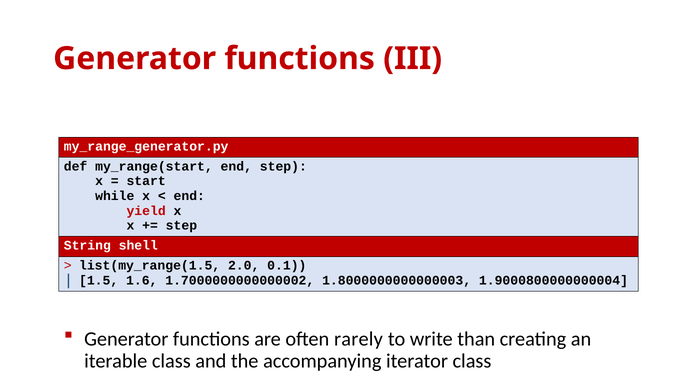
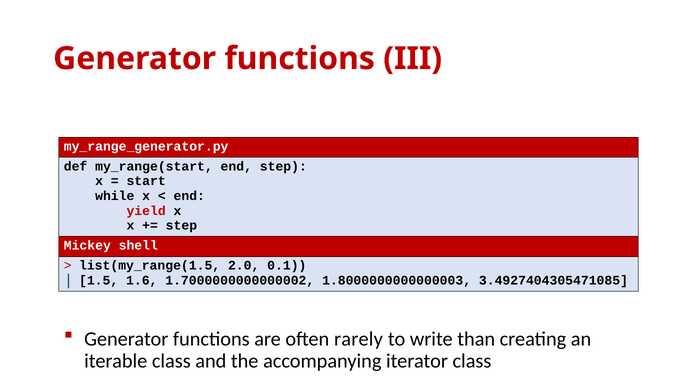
String: String -> Mickey
1.9000800000000004: 1.9000800000000004 -> 3.4927404305471085
